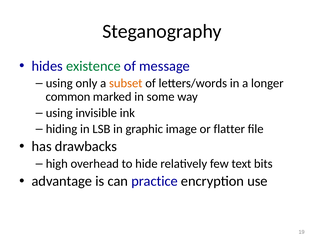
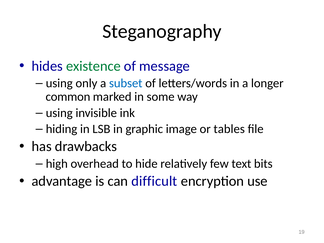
subset colour: orange -> blue
flatter: flatter -> tables
practice: practice -> difficult
